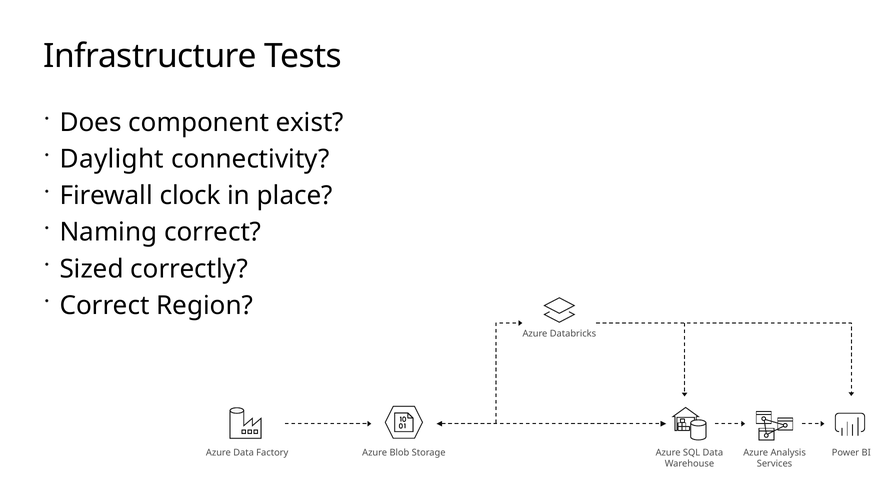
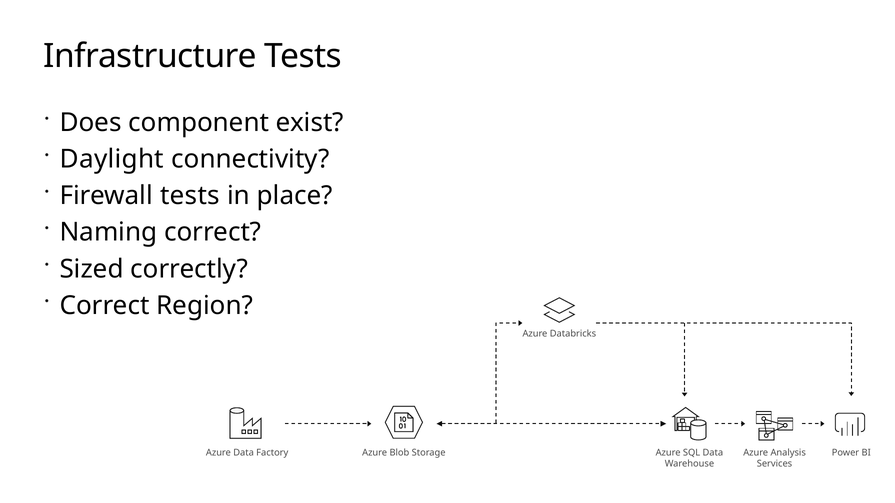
Firewall clock: clock -> tests
